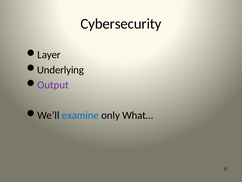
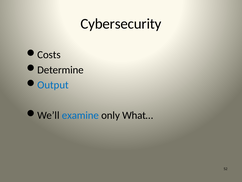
Layer: Layer -> Costs
Underlying: Underlying -> Determine
Output colour: purple -> blue
